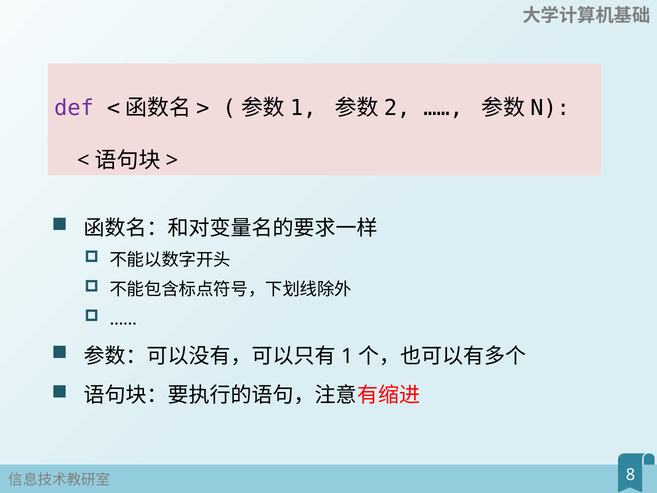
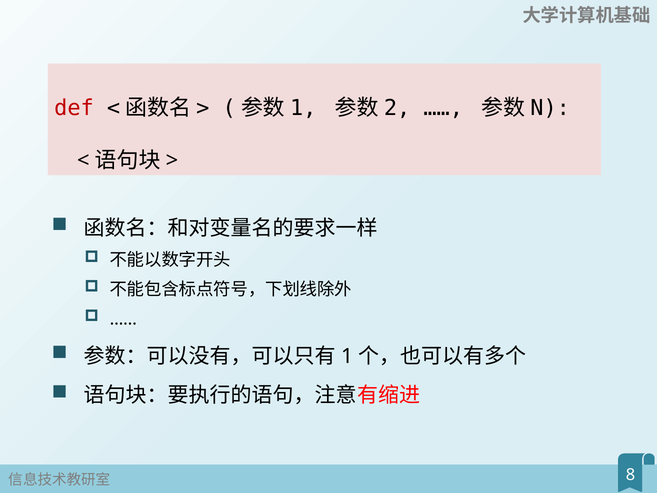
def colour: purple -> red
